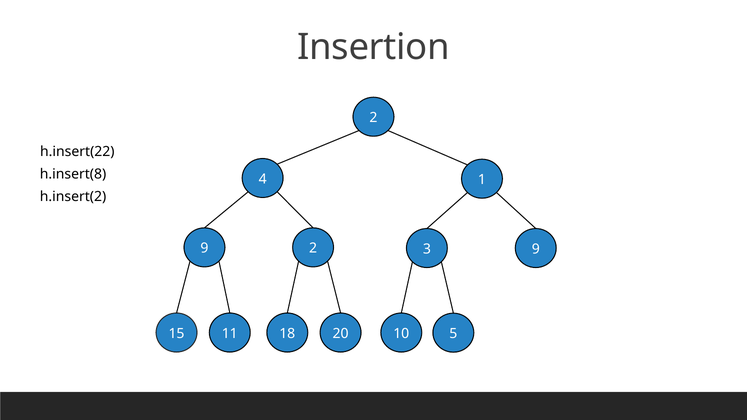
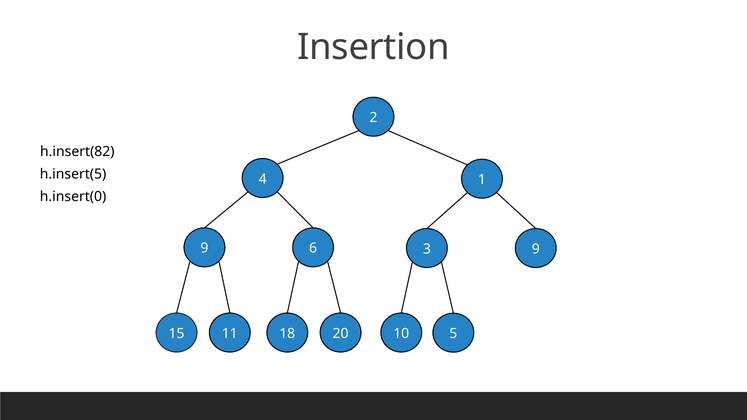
h.insert(22: h.insert(22 -> h.insert(82
h.insert(8: h.insert(8 -> h.insert(5
h.insert(2: h.insert(2 -> h.insert(0
9 2: 2 -> 6
